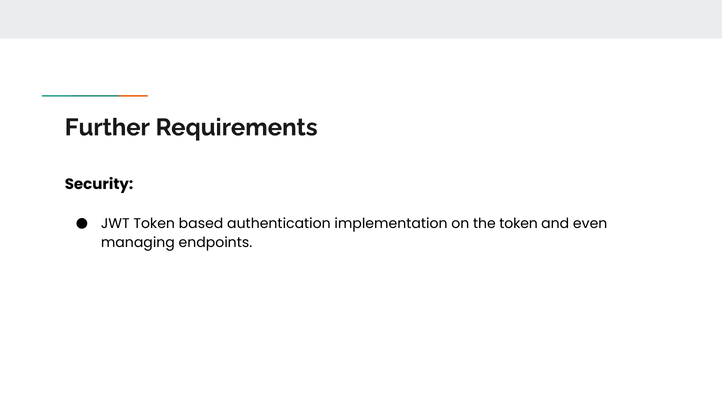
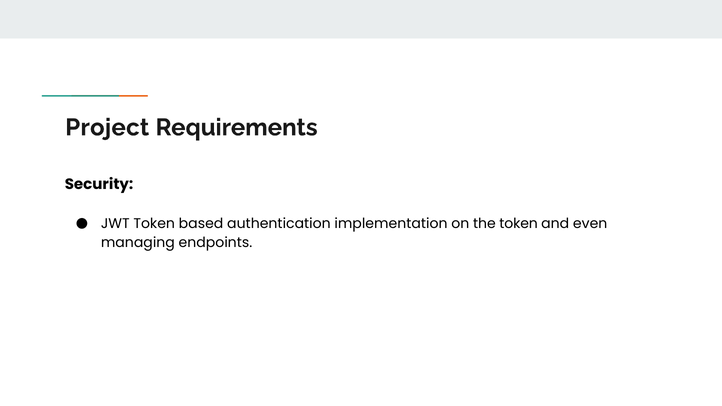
Further: Further -> Project
